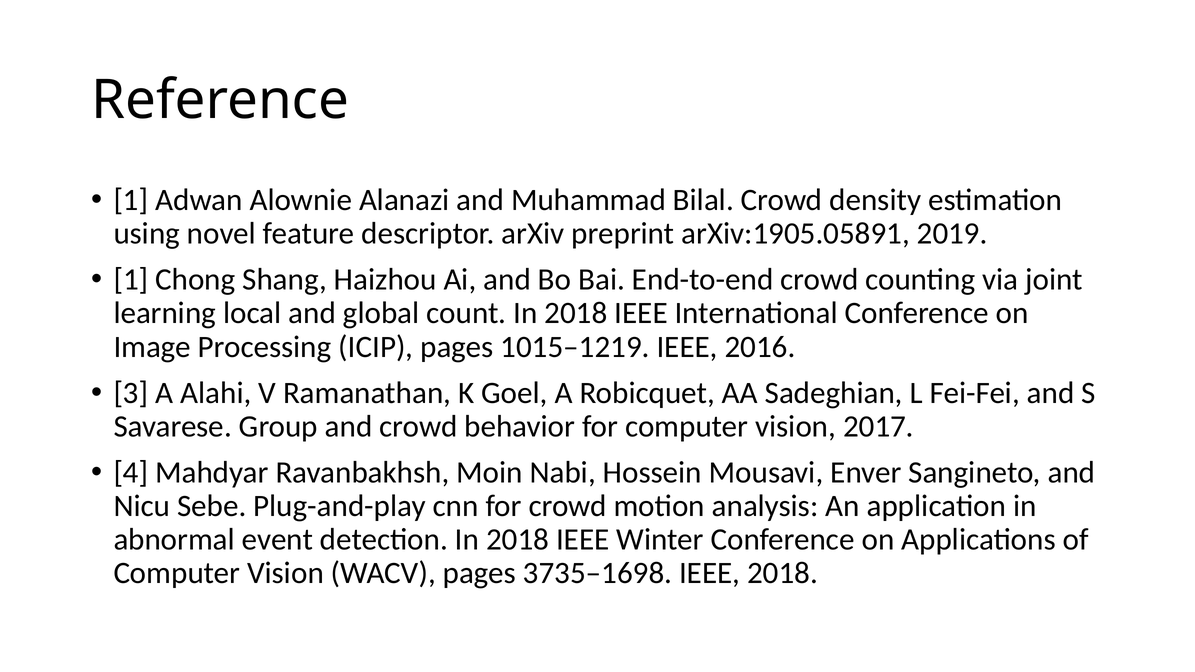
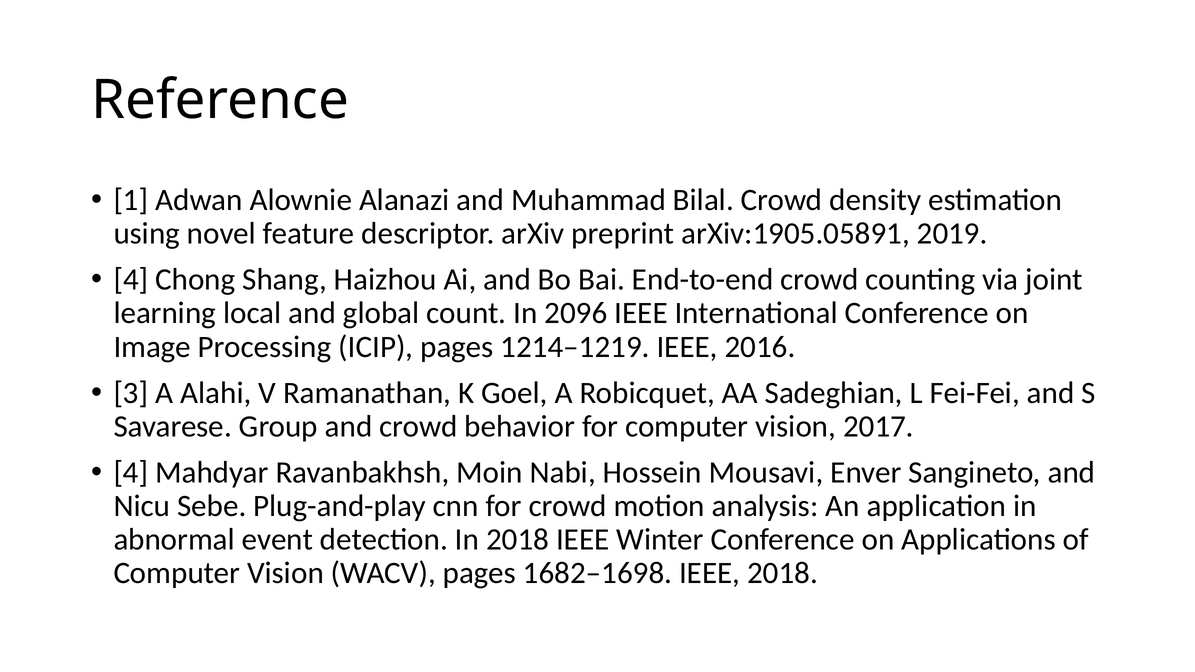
1 at (131, 280): 1 -> 4
count In 2018: 2018 -> 2096
1015–1219: 1015–1219 -> 1214–1219
3735–1698: 3735–1698 -> 1682–1698
